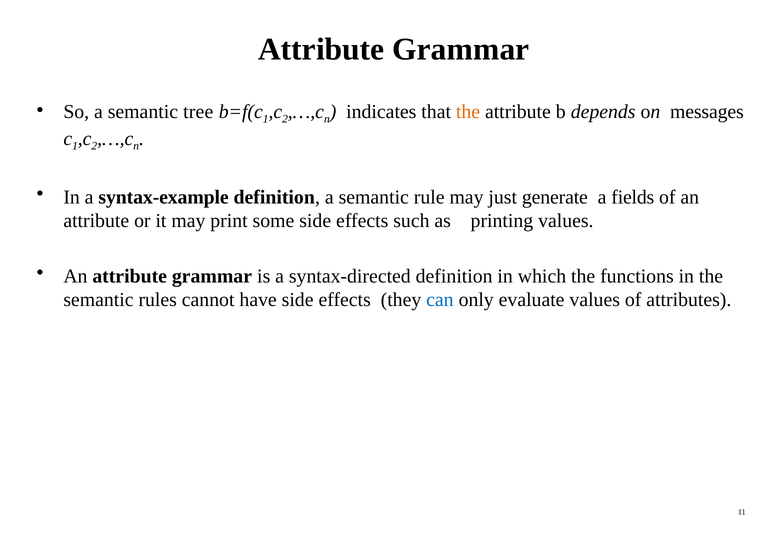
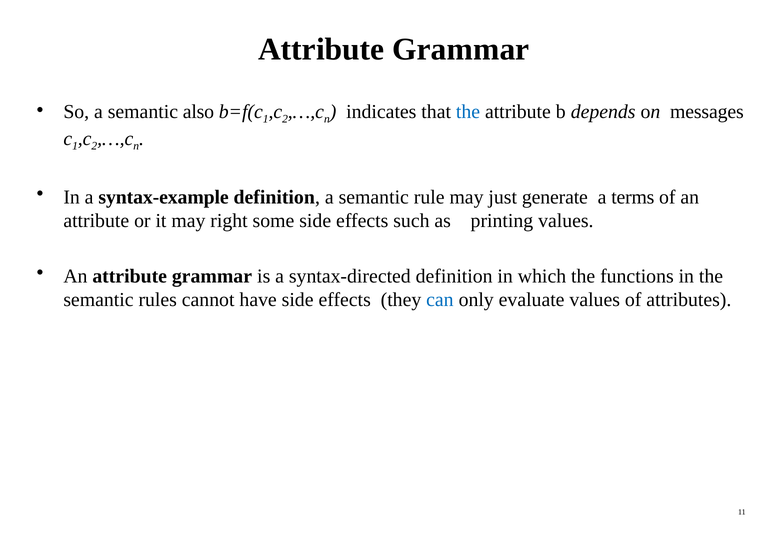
tree: tree -> also
the at (468, 112) colour: orange -> blue
fields: fields -> terms
print: print -> right
